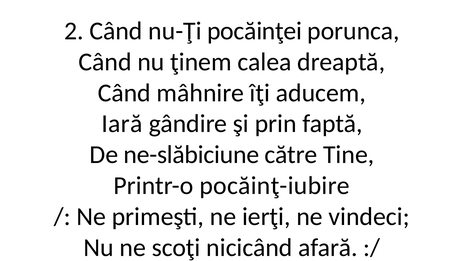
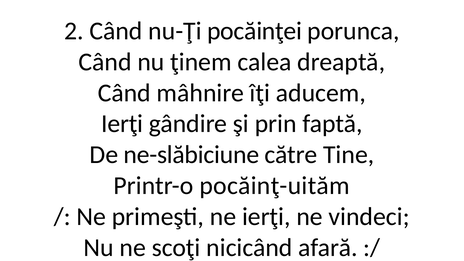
Iară at (122, 124): Iară -> Ierţi
pocăinţ-iubire: pocăinţ-iubire -> pocăinţ-uităm
